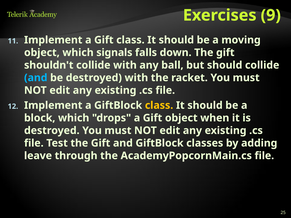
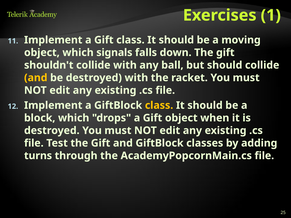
9: 9 -> 1
and at (36, 78) colour: light blue -> yellow
leave: leave -> turns
